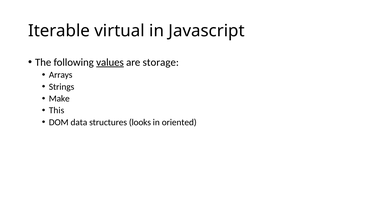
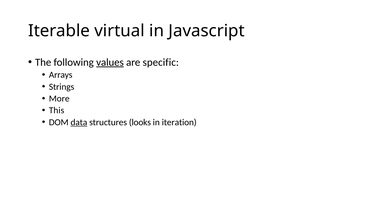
storage: storage -> specific
Make: Make -> More
data underline: none -> present
oriented: oriented -> iteration
